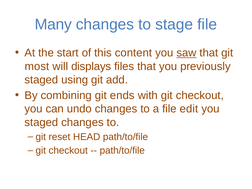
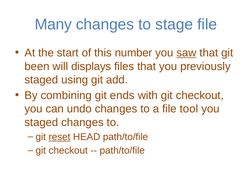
content: content -> number
most: most -> been
edit: edit -> tool
reset underline: none -> present
